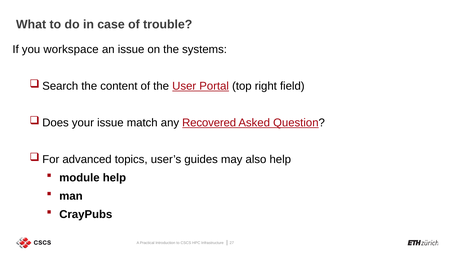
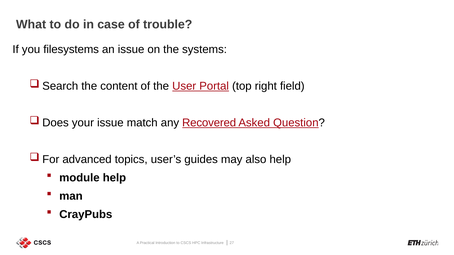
workspace: workspace -> filesystems
